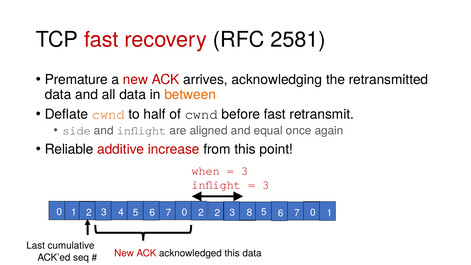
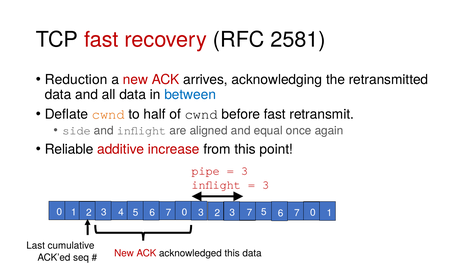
Premature: Premature -> Reduction
between colour: orange -> blue
when: when -> pipe
7 2: 2 -> 3
3 8: 8 -> 7
